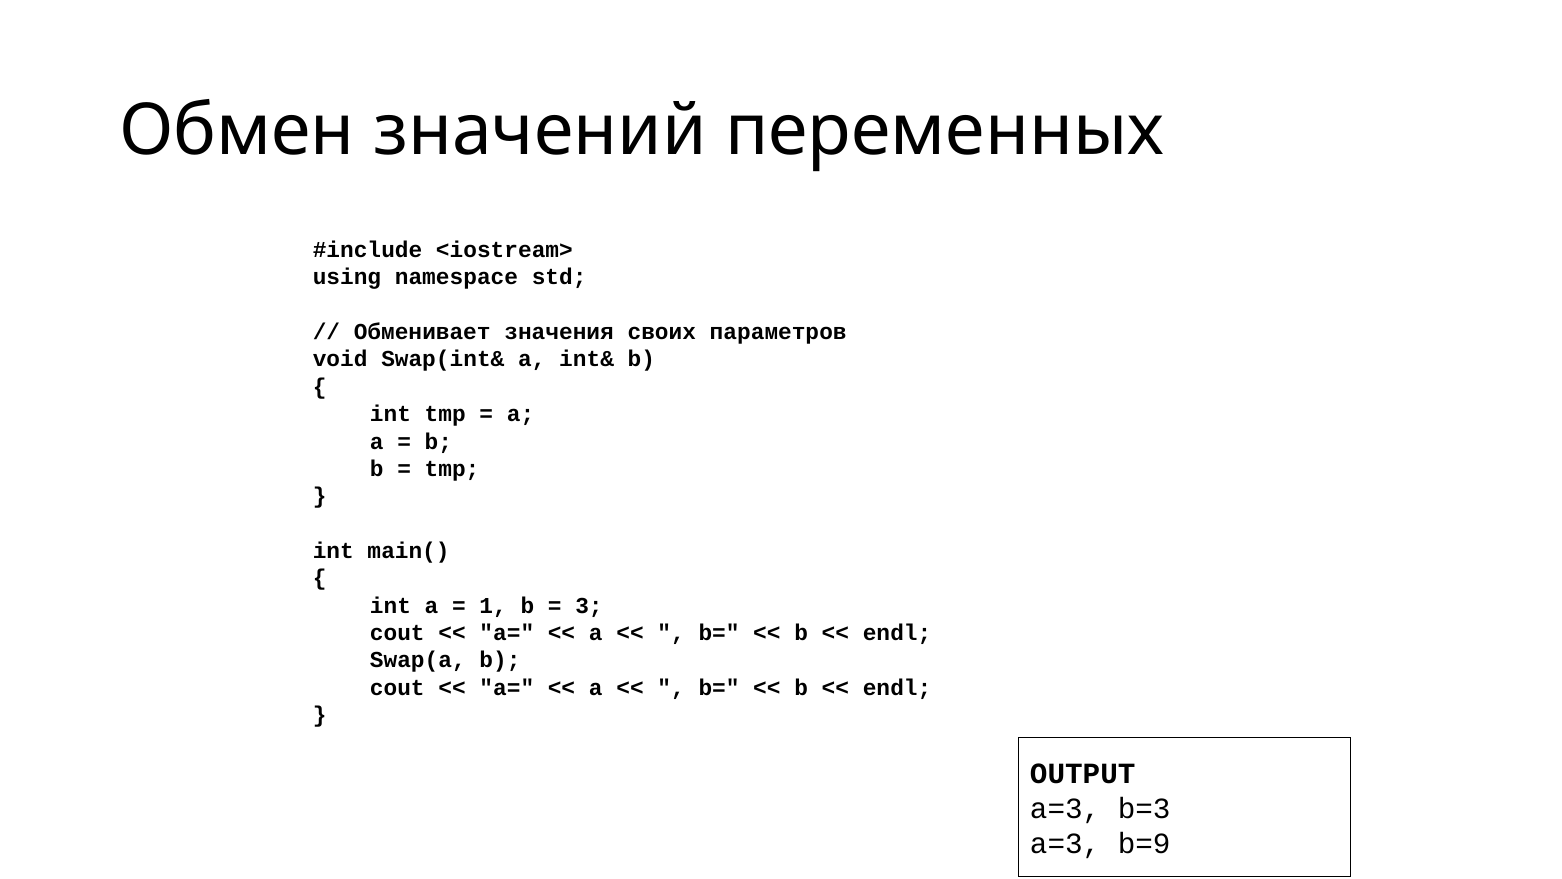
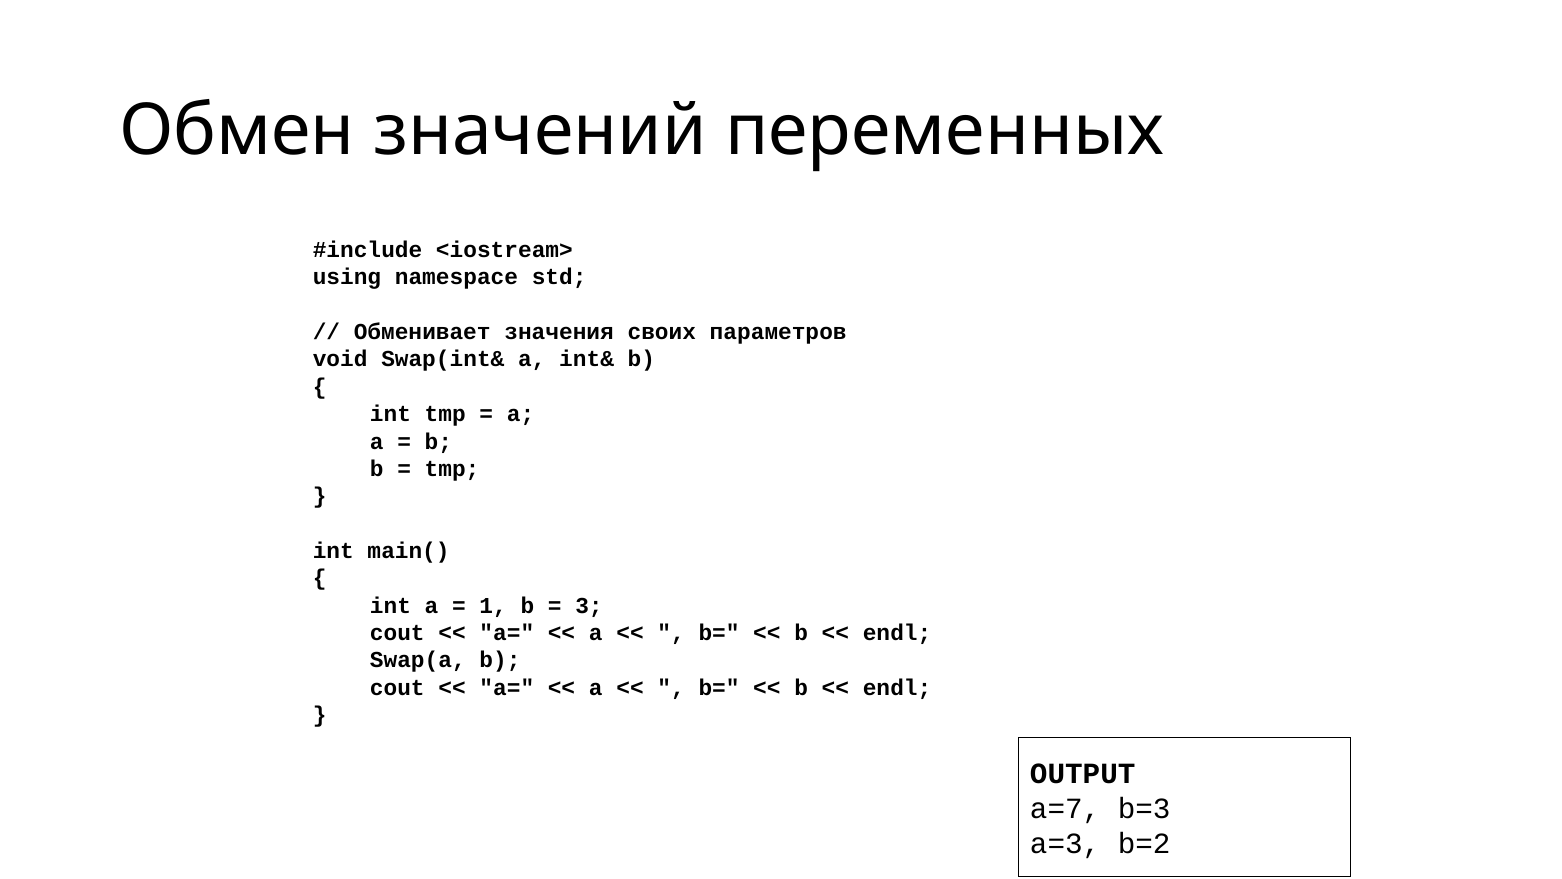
a=3 at (1065, 809): a=3 -> a=7
b=9: b=9 -> b=2
